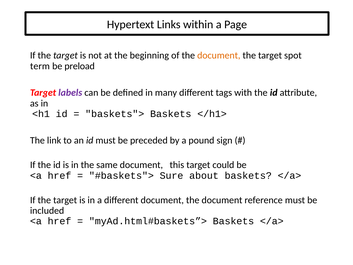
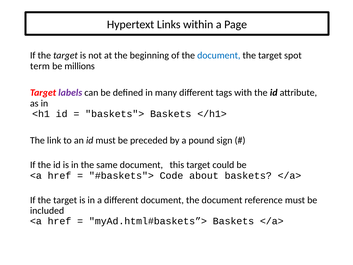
document at (219, 55) colour: orange -> blue
preload: preload -> millions
Sure: Sure -> Code
